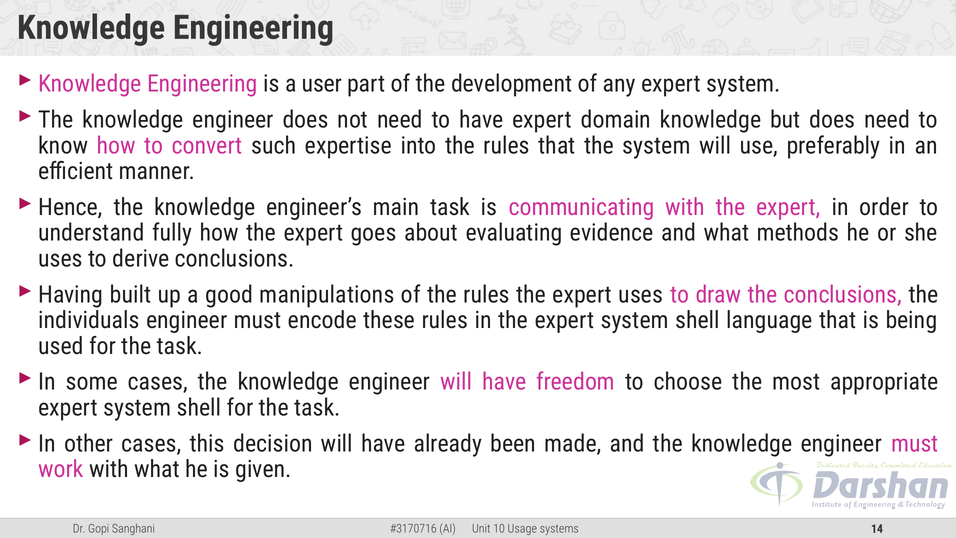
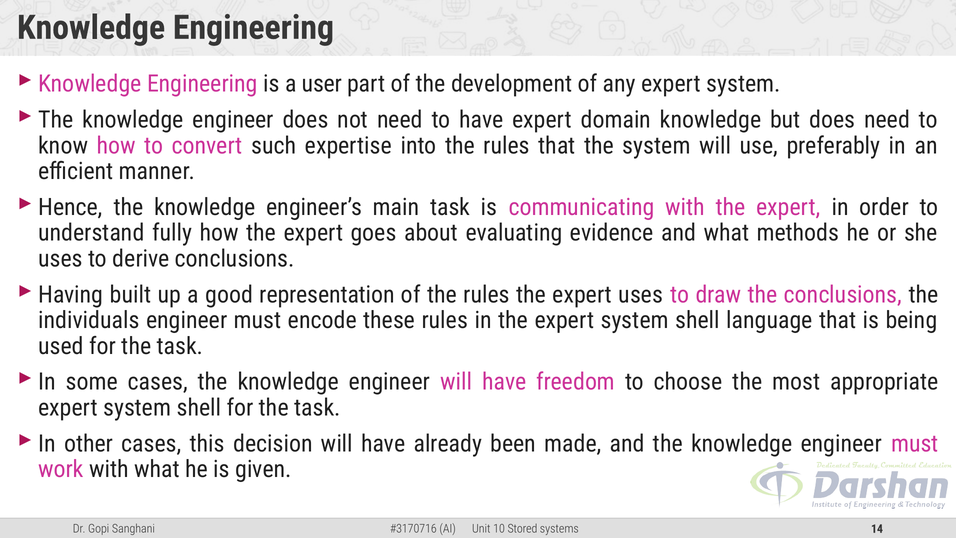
manipulations: manipulations -> representation
Usage: Usage -> Stored
